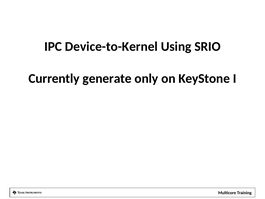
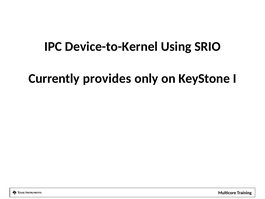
generate: generate -> provides
